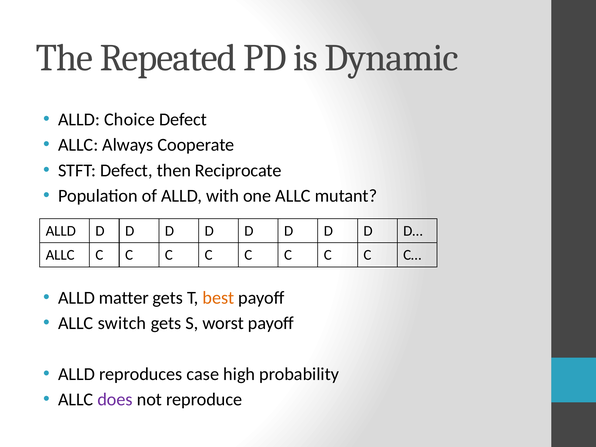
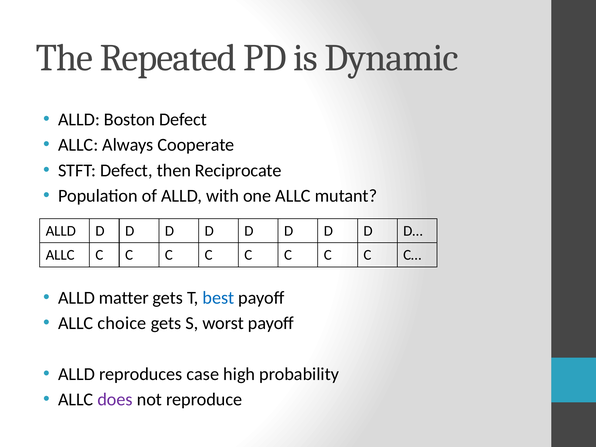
Choice: Choice -> Boston
best colour: orange -> blue
switch: switch -> choice
